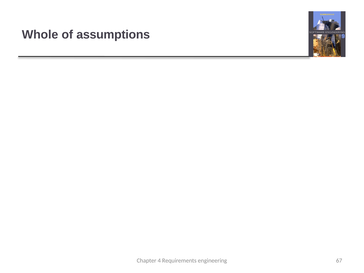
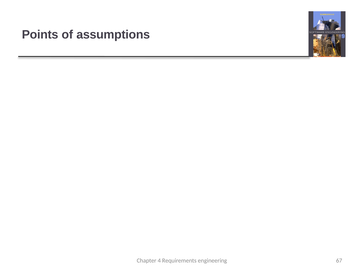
Whole: Whole -> Points
